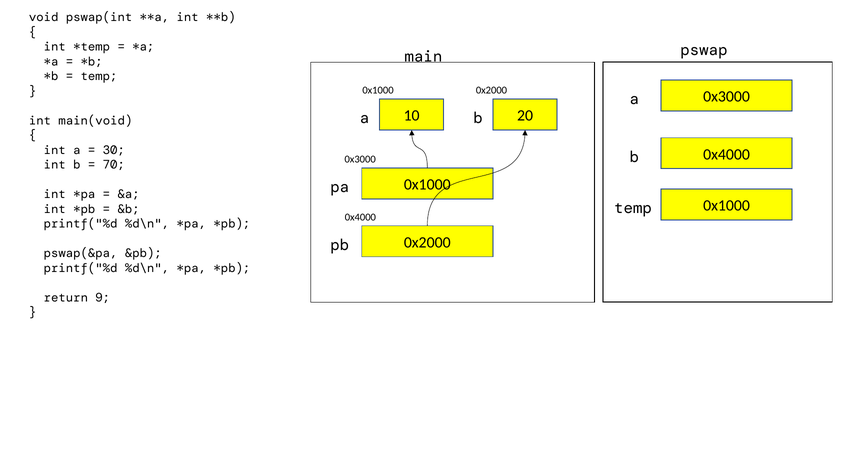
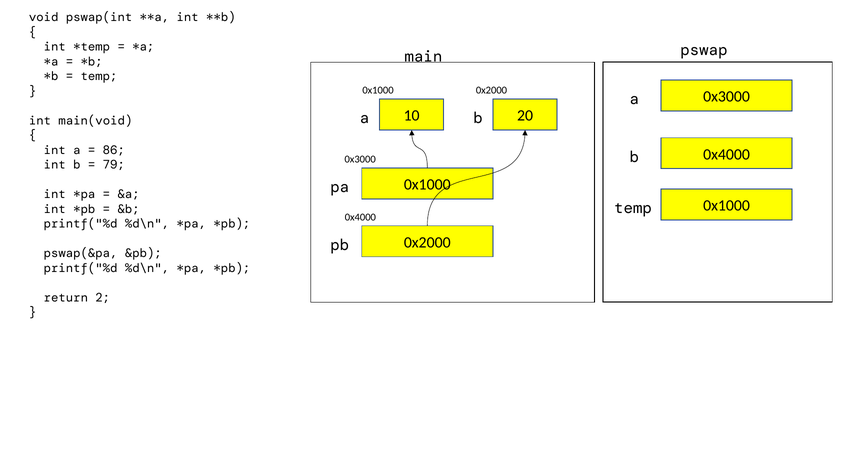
30: 30 -> 86
70: 70 -> 79
9: 9 -> 2
